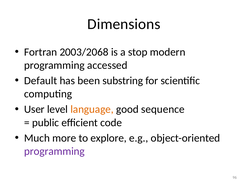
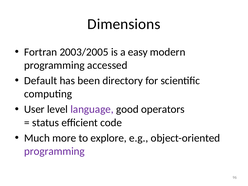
2003/2068: 2003/2068 -> 2003/2005
stop: stop -> easy
substring: substring -> directory
language colour: orange -> purple
sequence: sequence -> operators
public: public -> status
